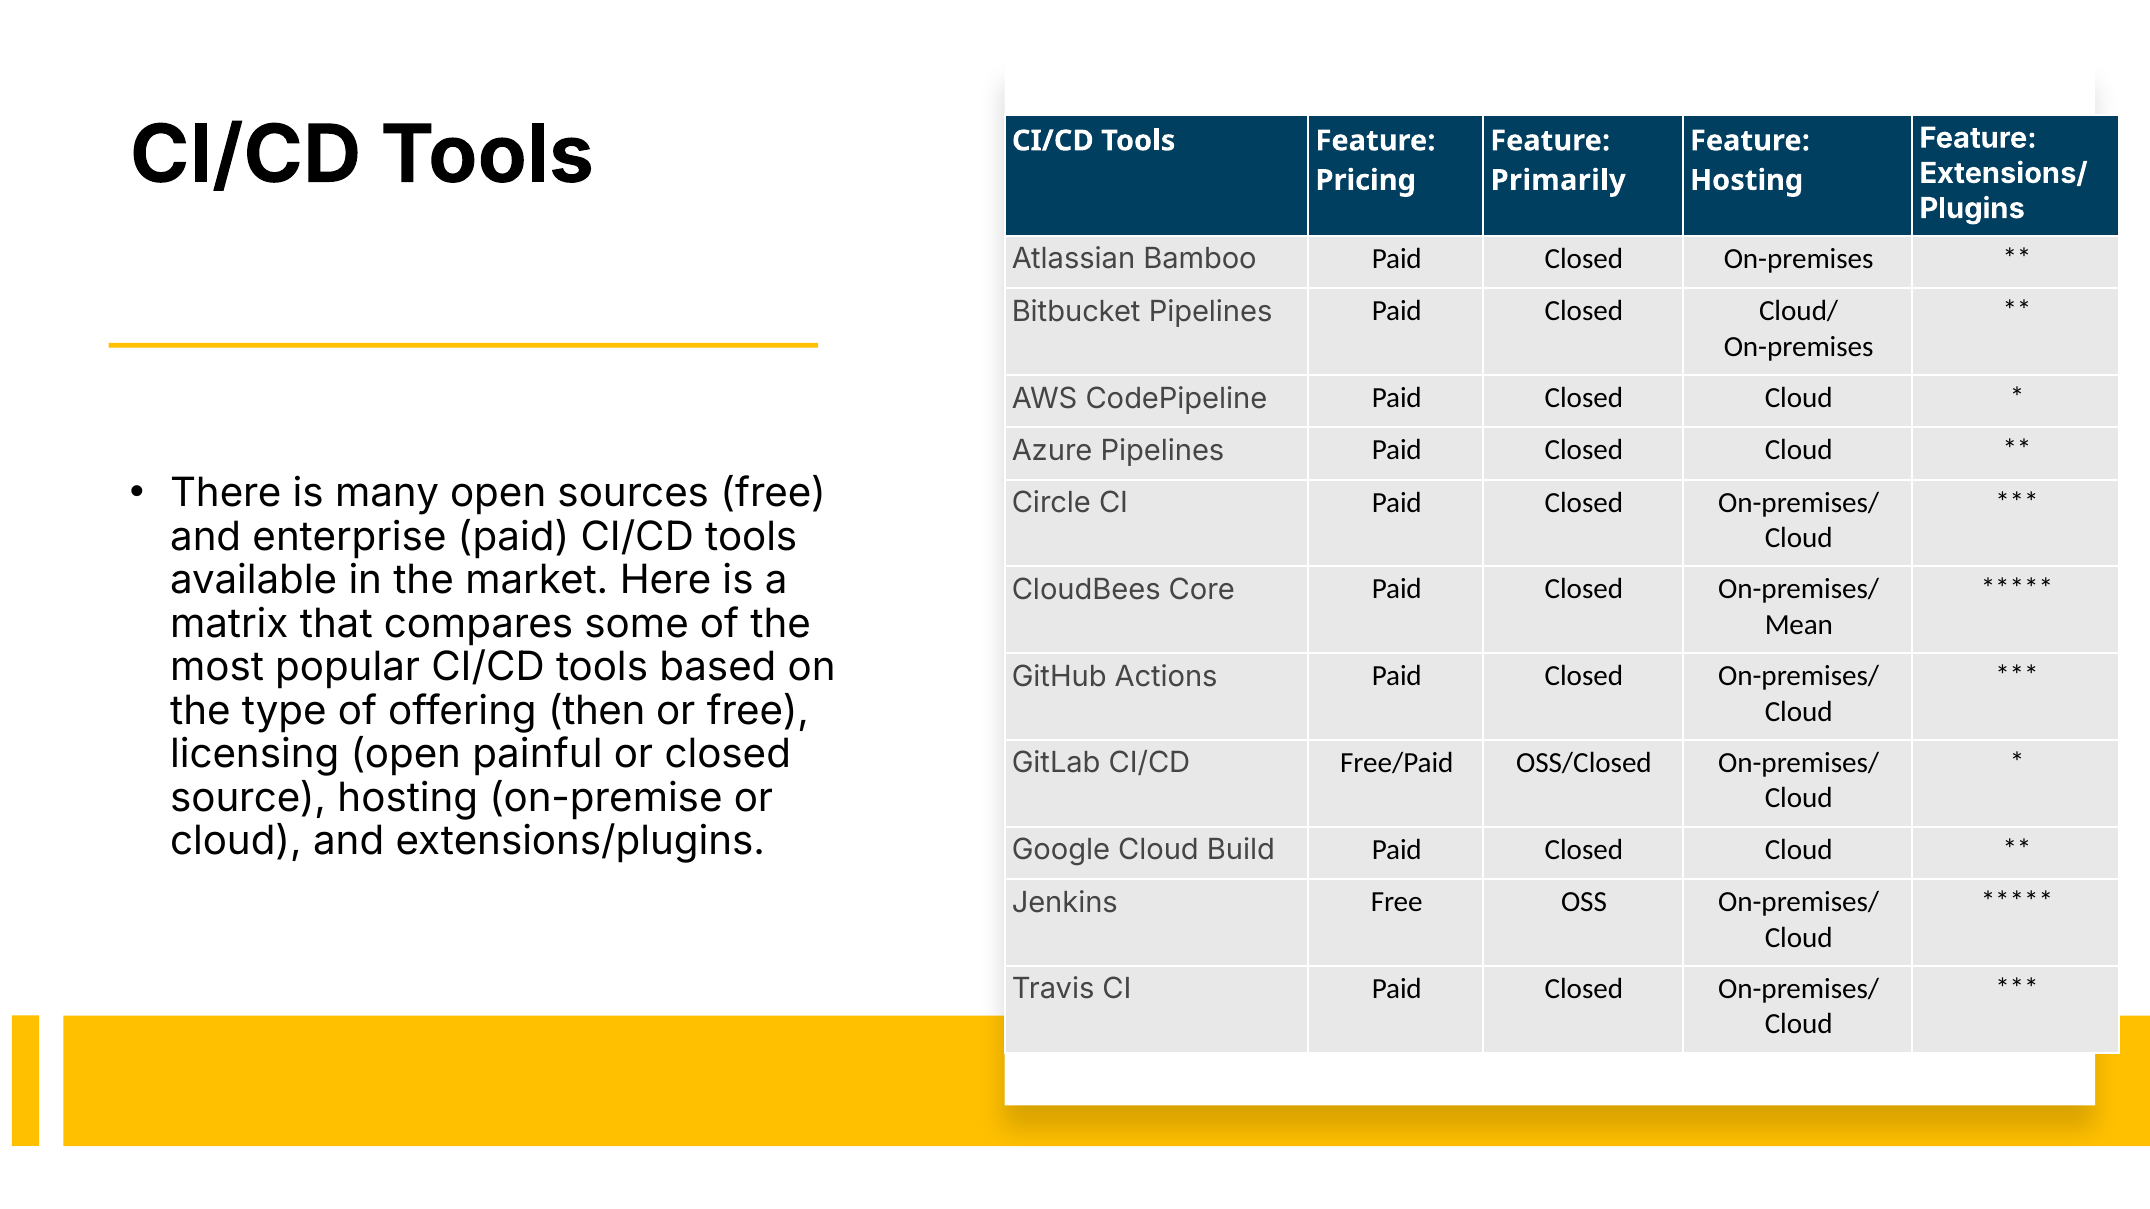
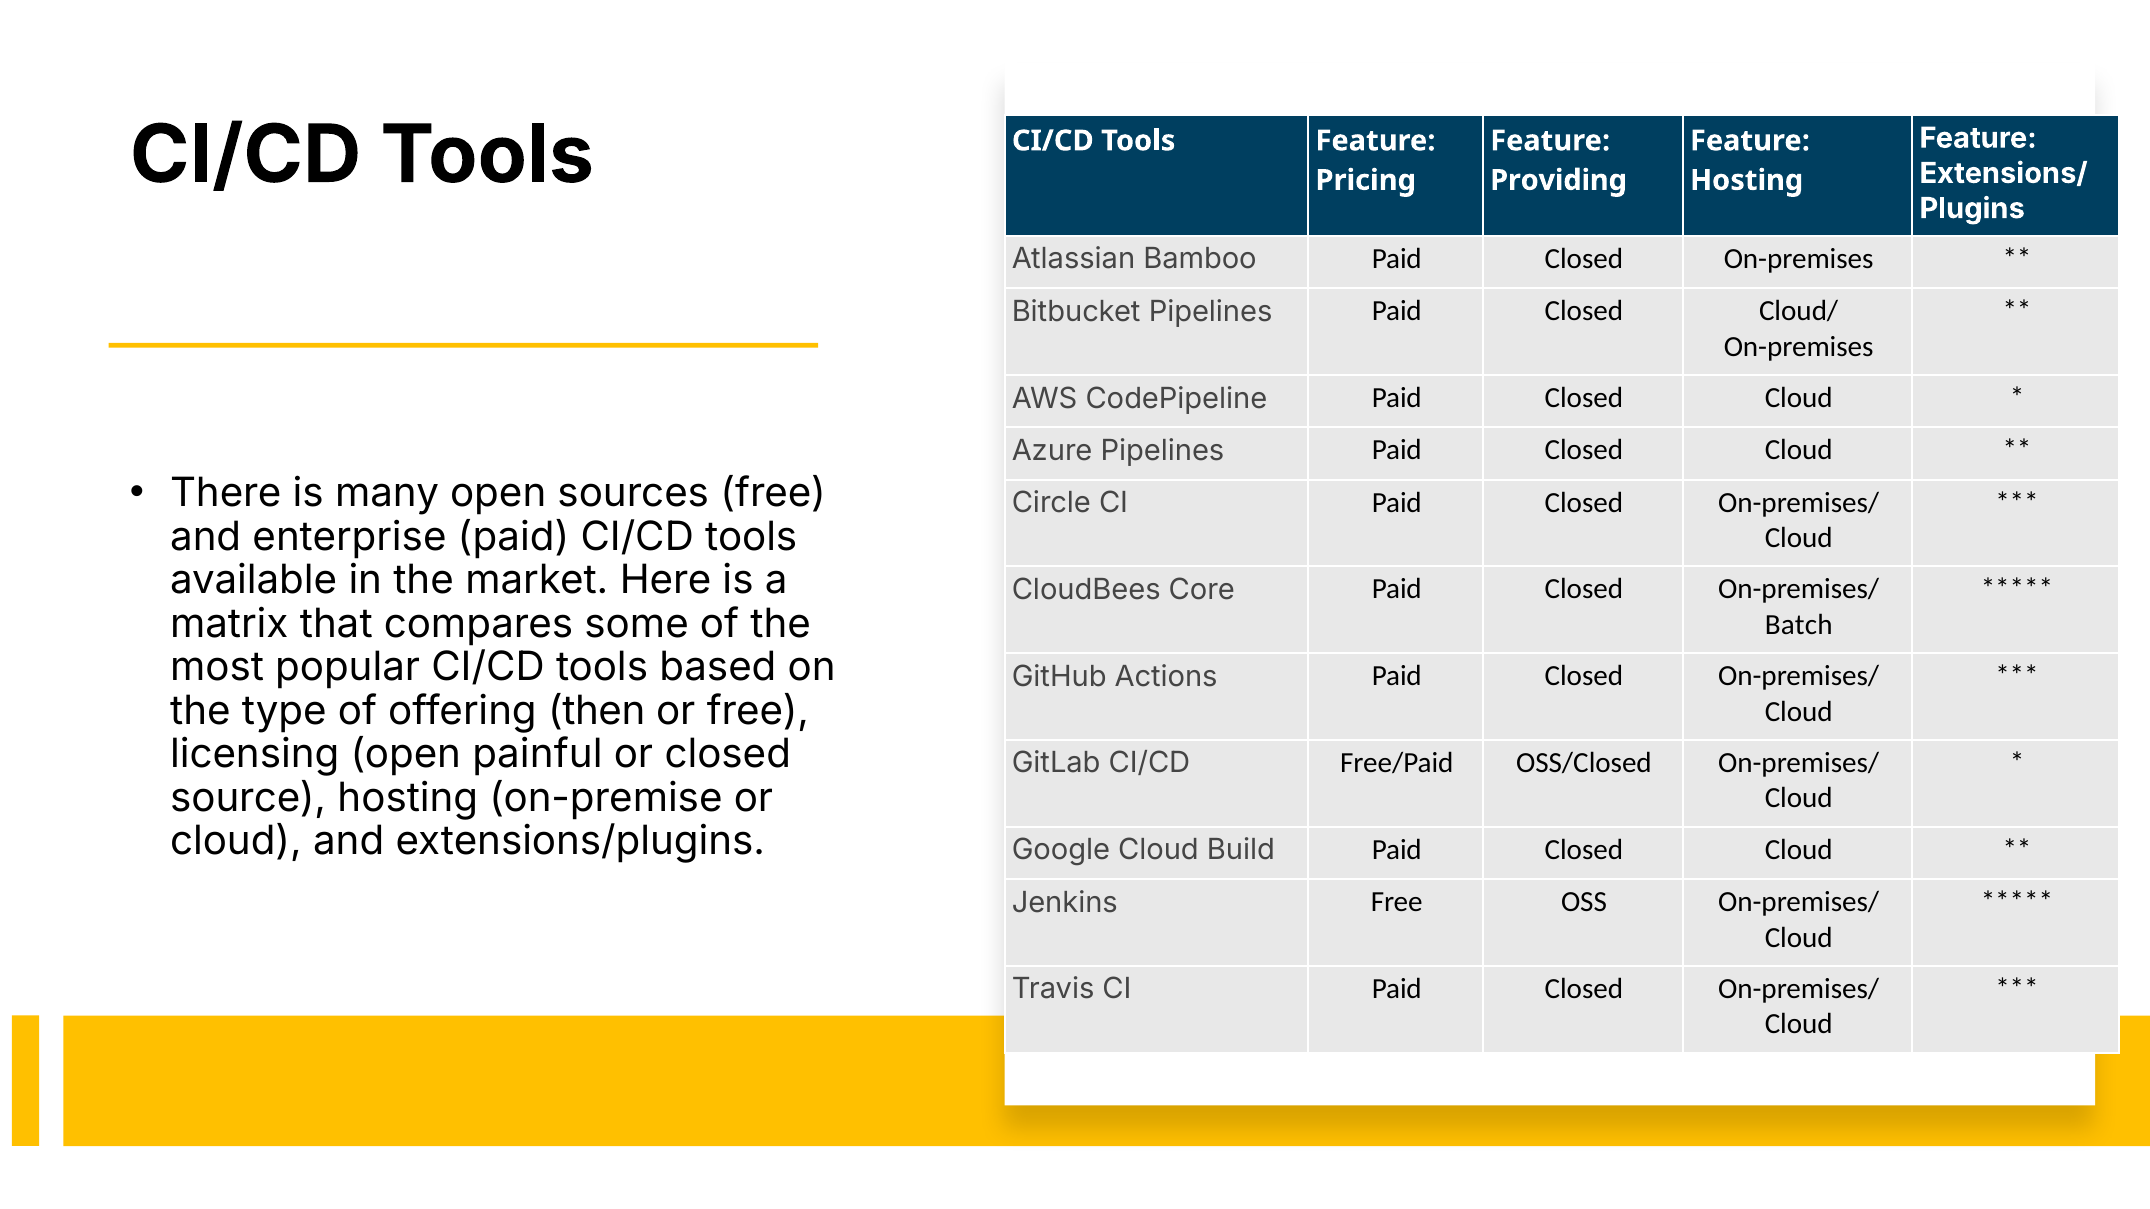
Primarily: Primarily -> Providing
Mean: Mean -> Batch
